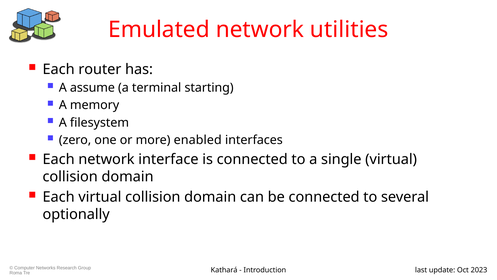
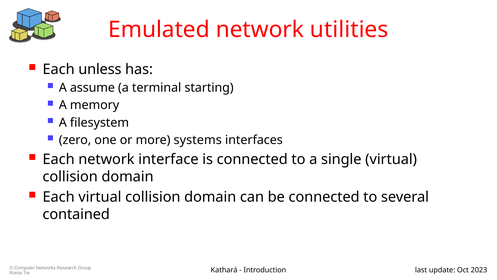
router: router -> unless
enabled: enabled -> systems
optionally: optionally -> contained
